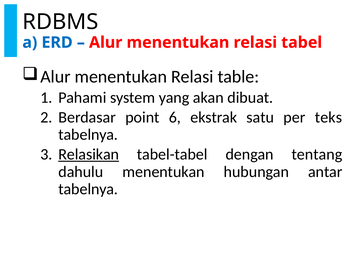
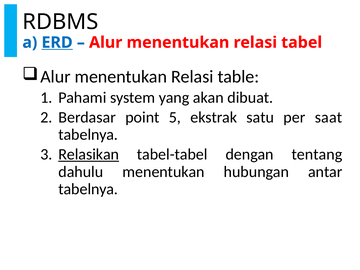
ERD underline: none -> present
6: 6 -> 5
teks: teks -> saat
